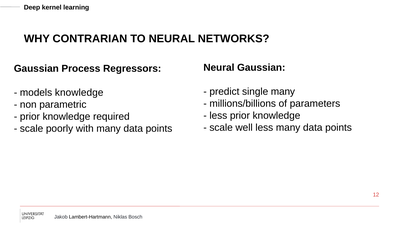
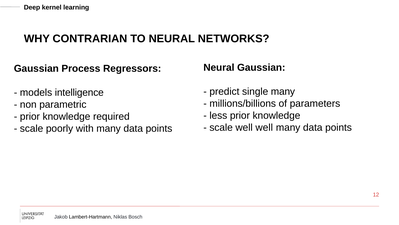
models knowledge: knowledge -> intelligence
well less: less -> well
